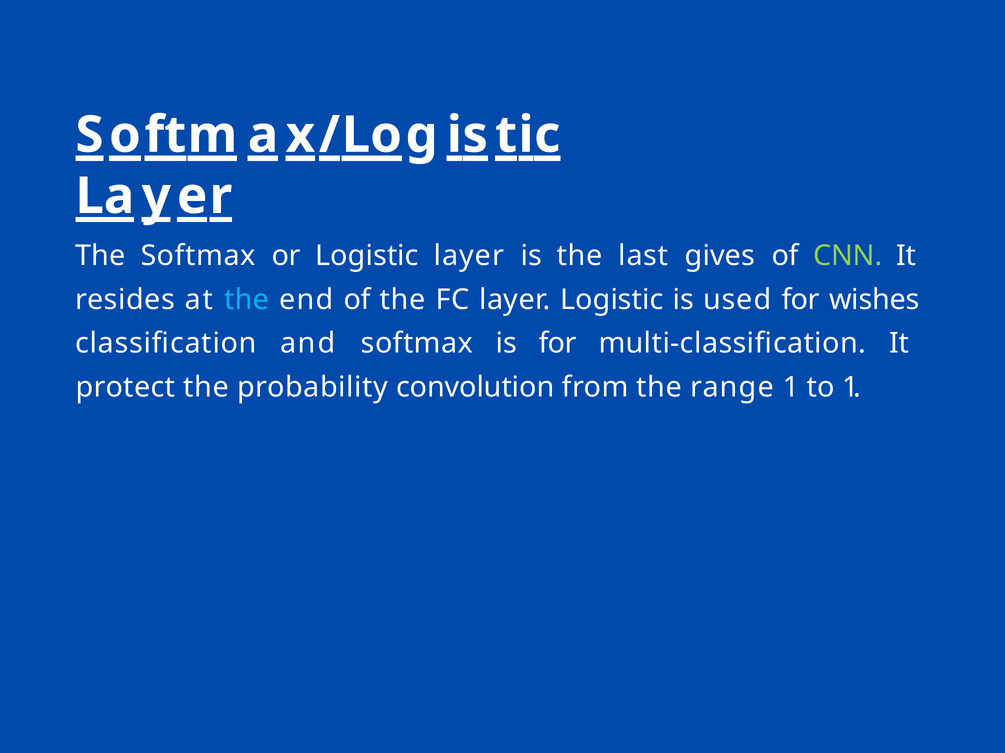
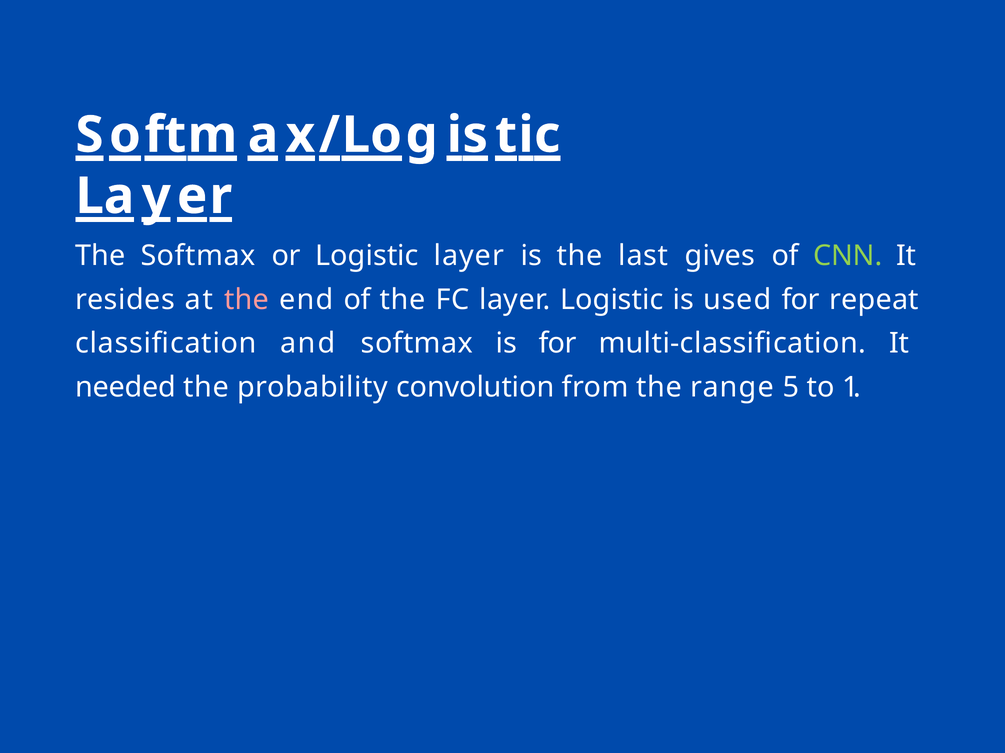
the at (247, 300) colour: light blue -> pink
wishes: wishes -> repeat
protect: protect -> needed
range 1: 1 -> 5
